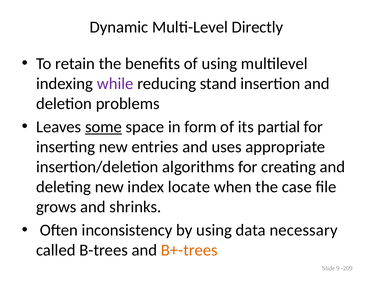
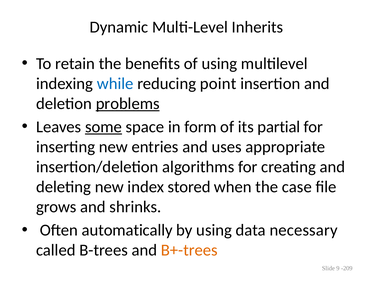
Directly: Directly -> Inherits
while colour: purple -> blue
stand: stand -> point
problems underline: none -> present
locate: locate -> stored
inconsistency: inconsistency -> automatically
